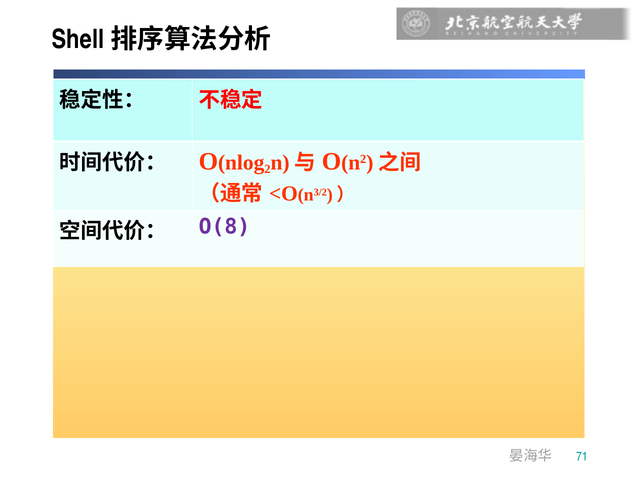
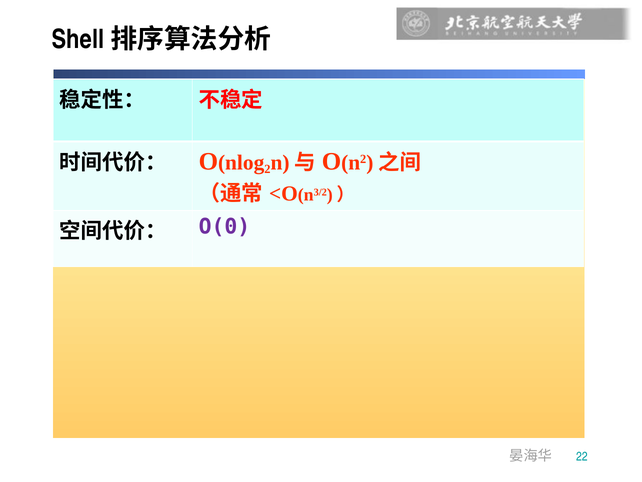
O(8: O(8 -> O(0
71: 71 -> 22
